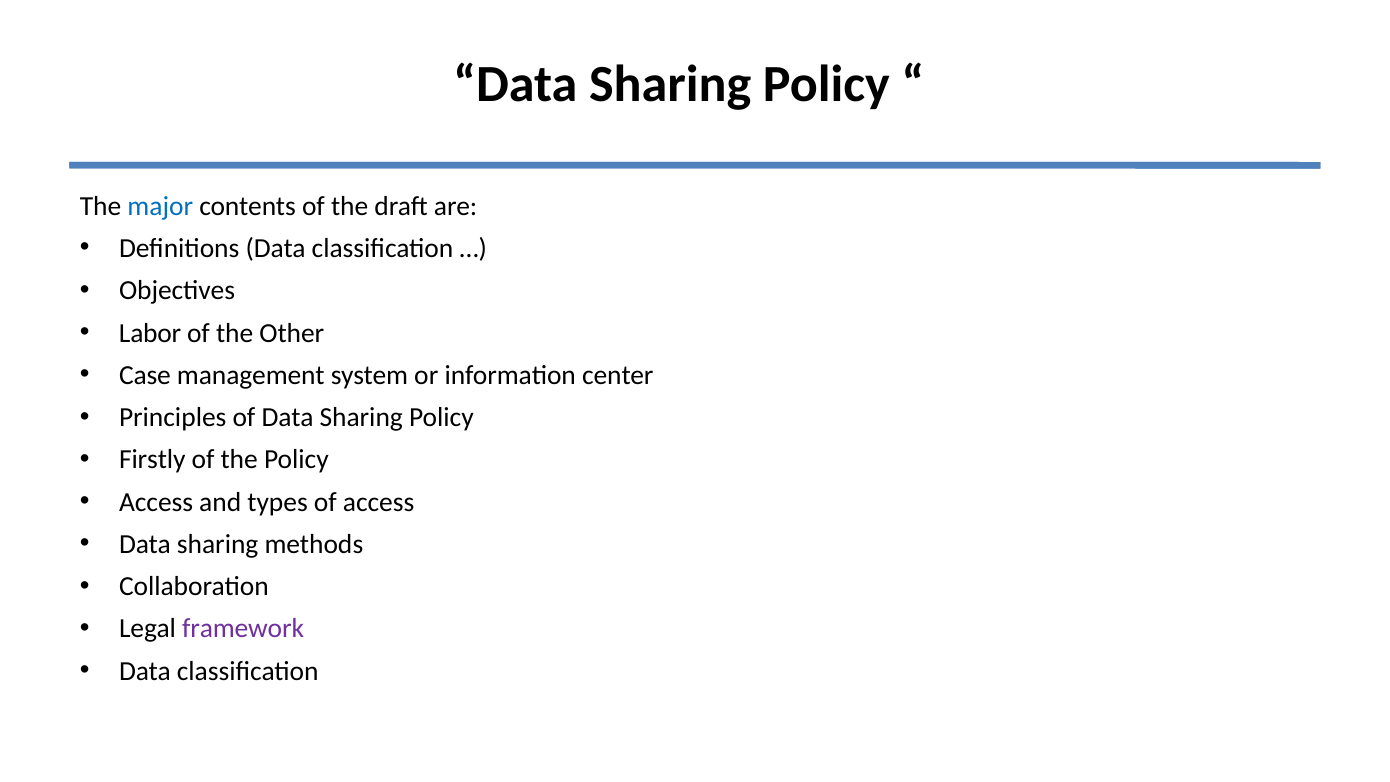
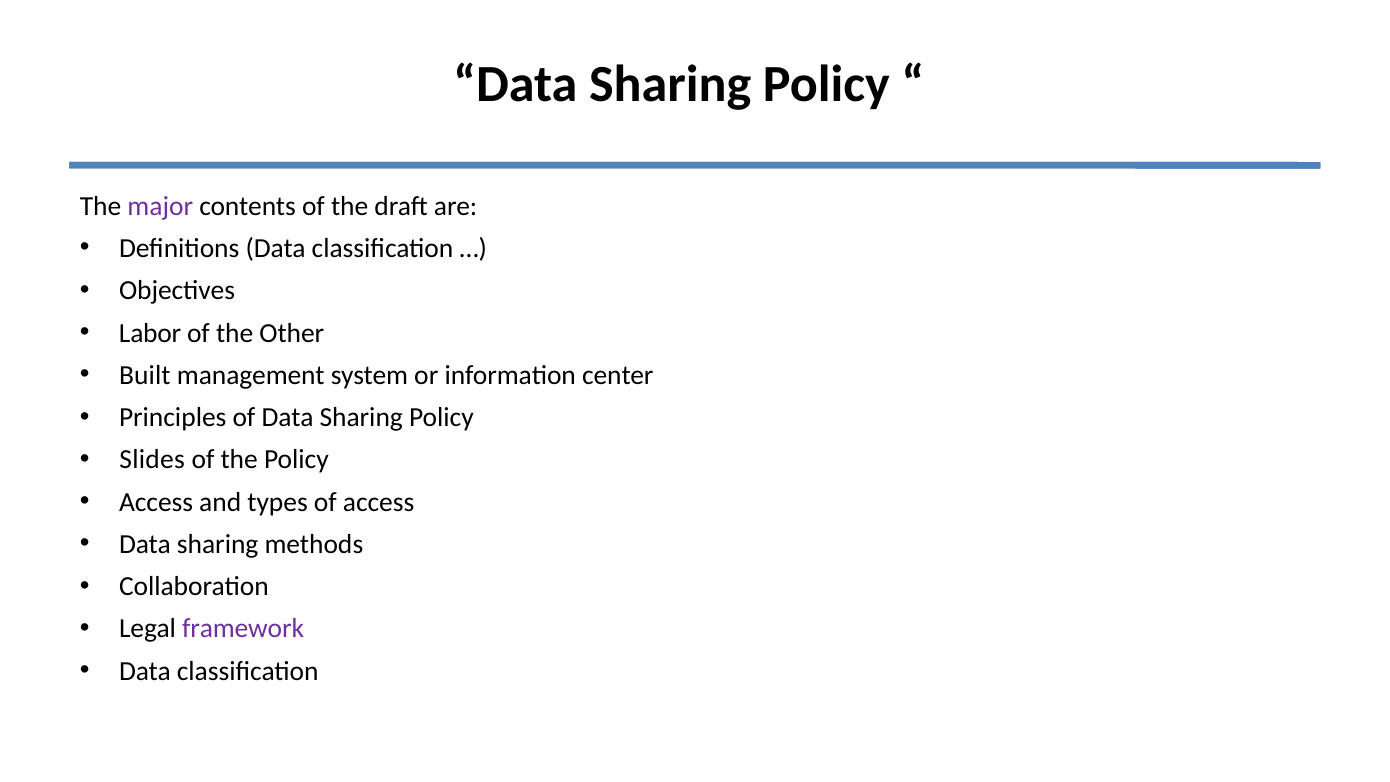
major colour: blue -> purple
Case: Case -> Built
Firstly: Firstly -> Slides
